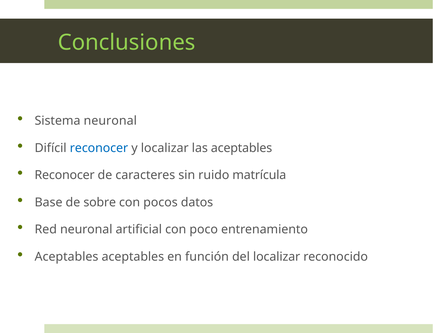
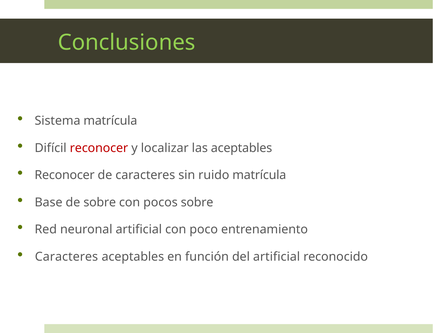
Sistema neuronal: neuronal -> matrícula
reconocer at (99, 148) colour: blue -> red
pocos datos: datos -> sobre
Aceptables at (67, 257): Aceptables -> Caracteres
del localizar: localizar -> artificial
